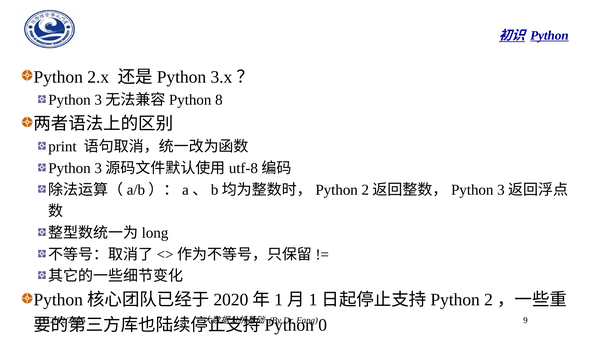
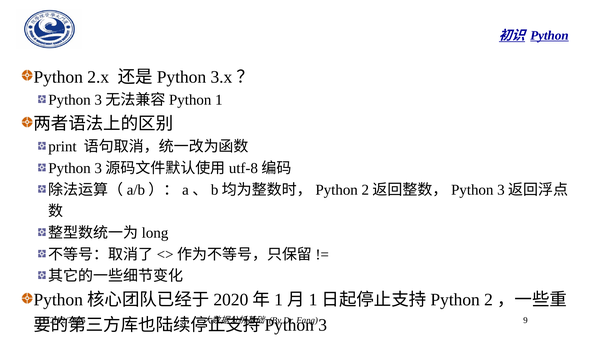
8 at (219, 100): 8 -> 1
0: 0 -> 3
